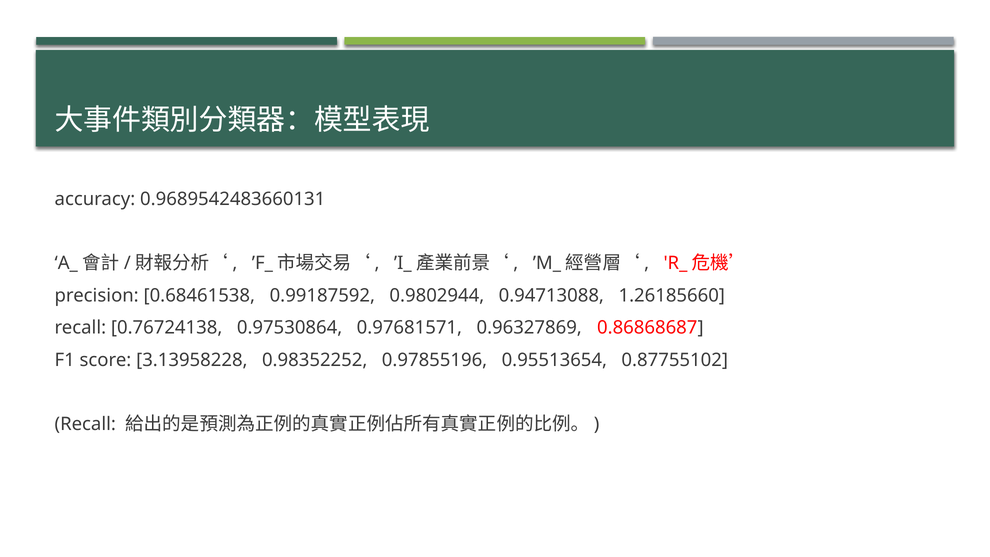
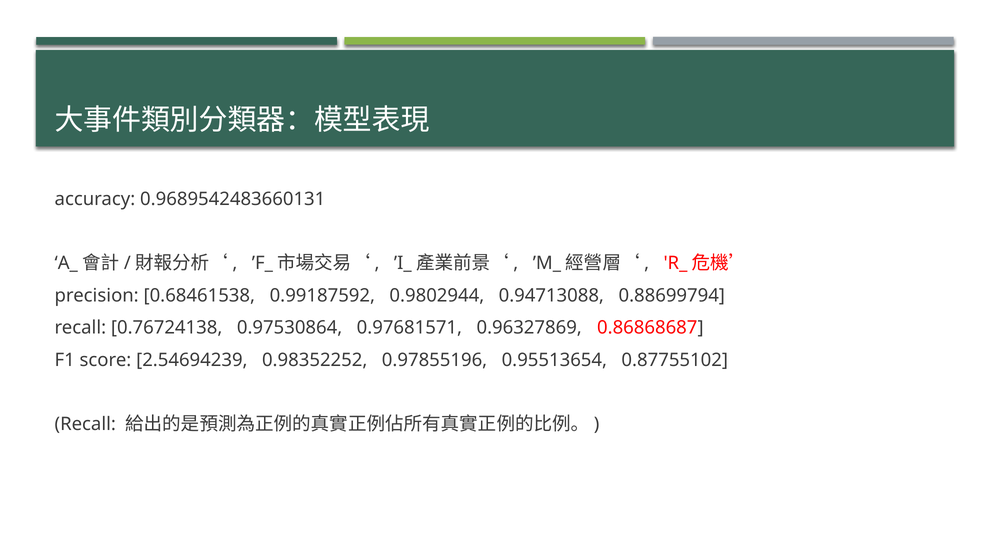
1.26185660: 1.26185660 -> 0.88699794
3.13958228: 3.13958228 -> 2.54694239
